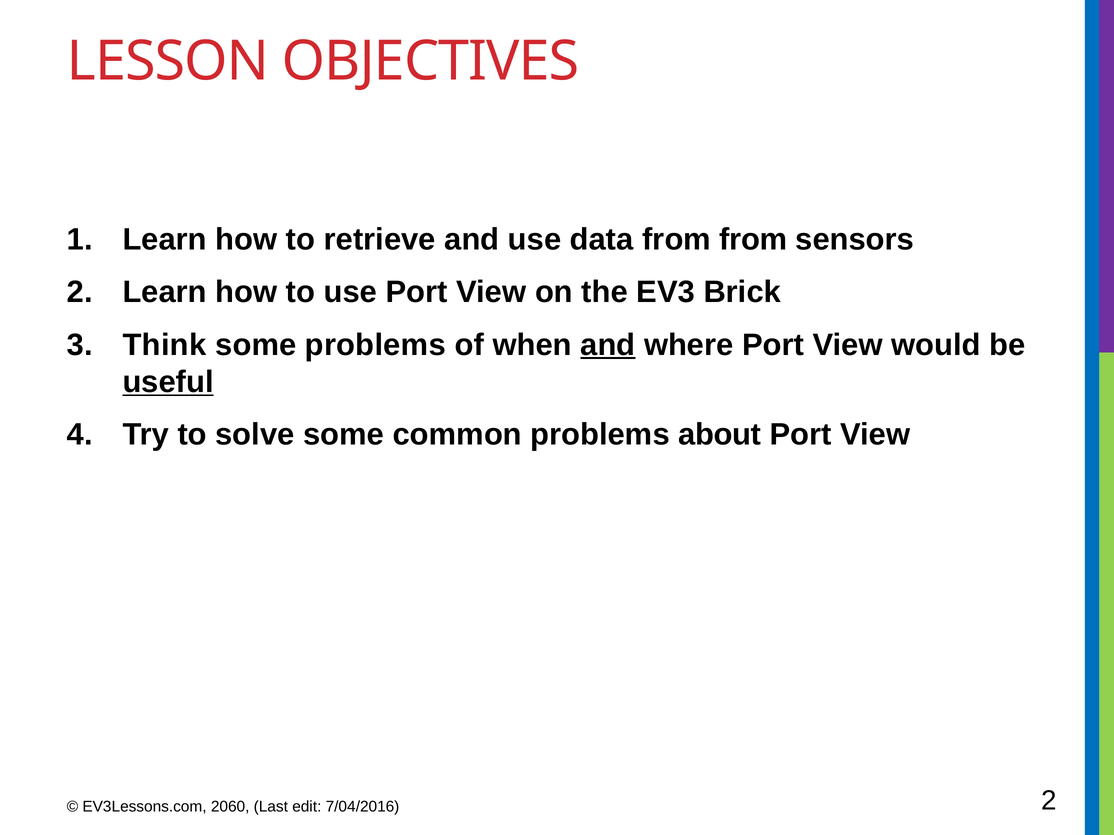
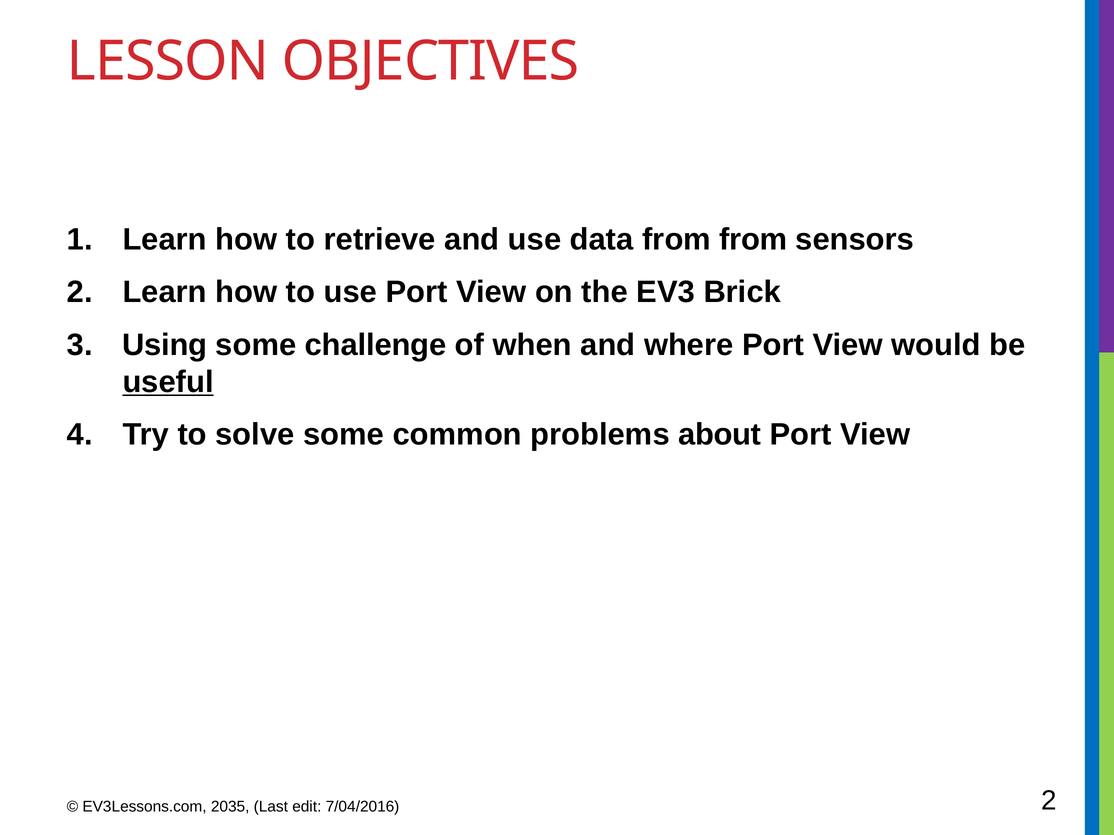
Think: Think -> Using
some problems: problems -> challenge
and at (608, 345) underline: present -> none
2060: 2060 -> 2035
